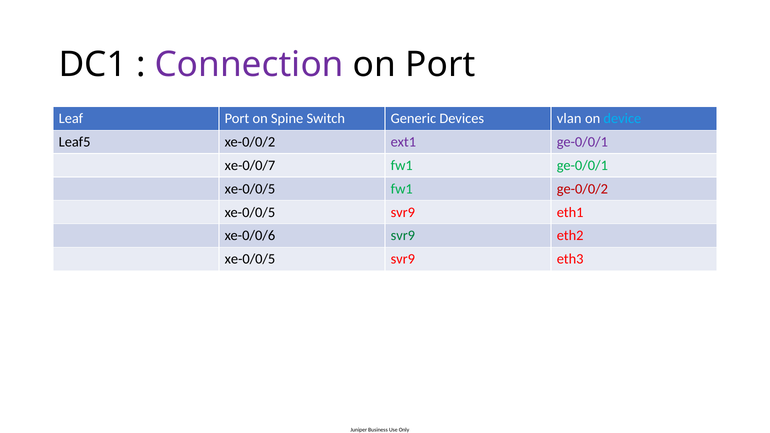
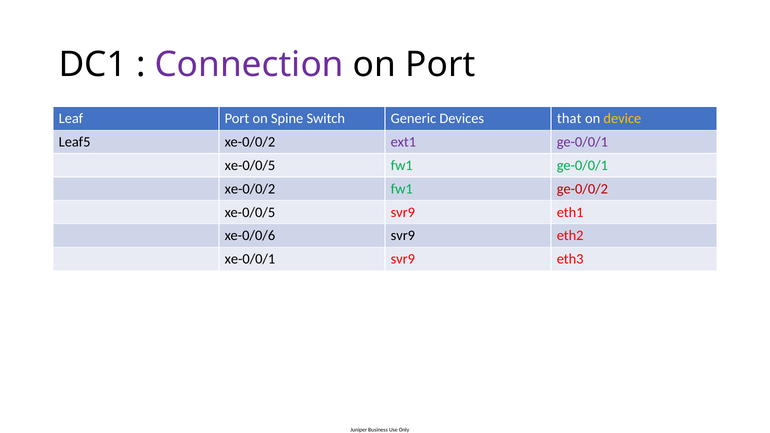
vlan: vlan -> that
device colour: light blue -> yellow
xe-0/0/7 at (250, 165): xe-0/0/7 -> xe-0/0/5
xe-0/0/5 at (250, 189): xe-0/0/5 -> xe-0/0/2
svr9 at (403, 236) colour: green -> black
xe-0/0/5 at (250, 259): xe-0/0/5 -> xe-0/0/1
